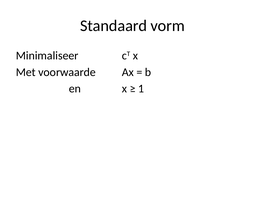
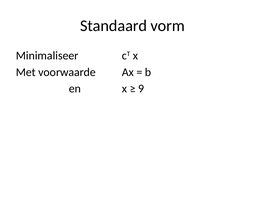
1: 1 -> 9
